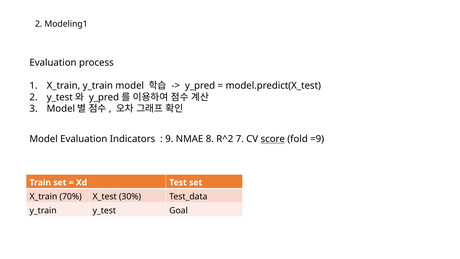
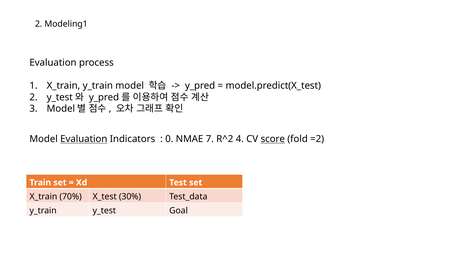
Evaluation at (84, 139) underline: none -> present
9: 9 -> 0
8: 8 -> 7
7: 7 -> 4
=9: =9 -> =2
